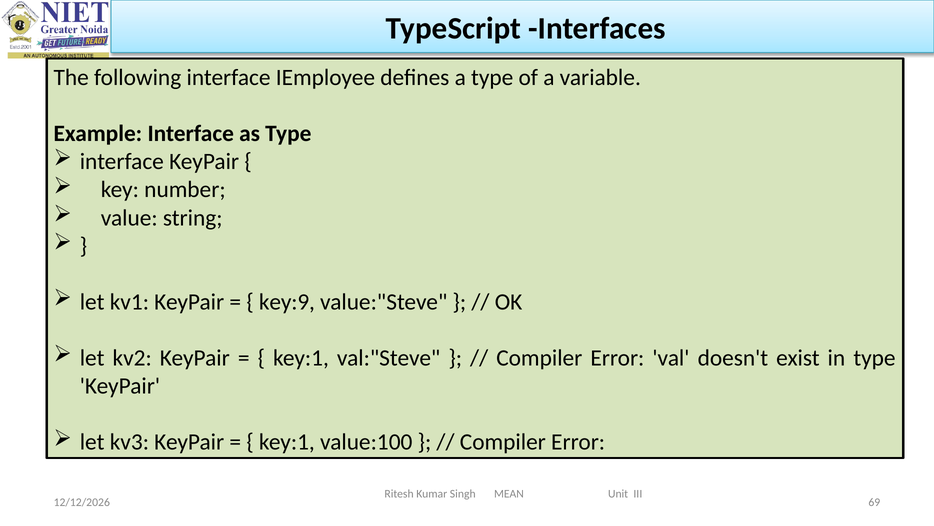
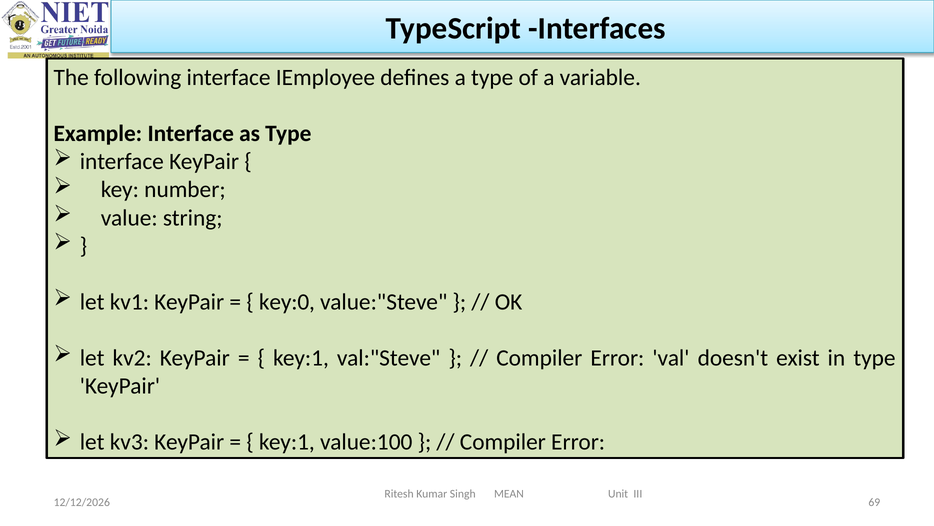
key:9: key:9 -> key:0
